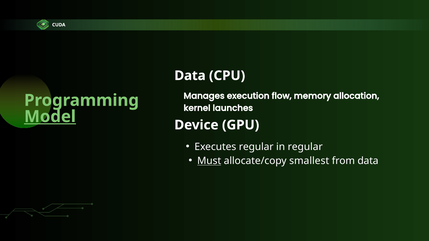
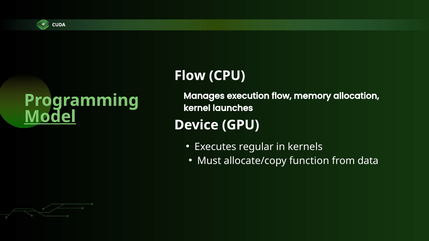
Data at (190, 76): Data -> Flow
in regular: regular -> kernels
Must underline: present -> none
smallest: smallest -> function
